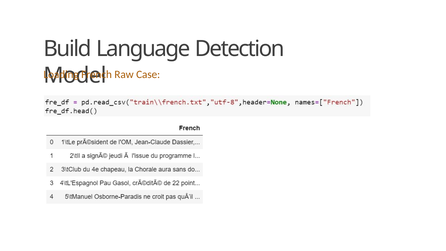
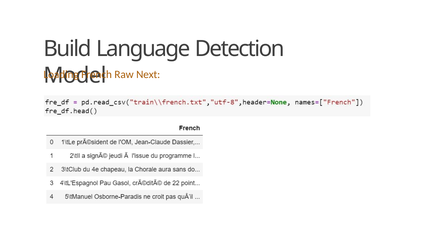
Case: Case -> Next
